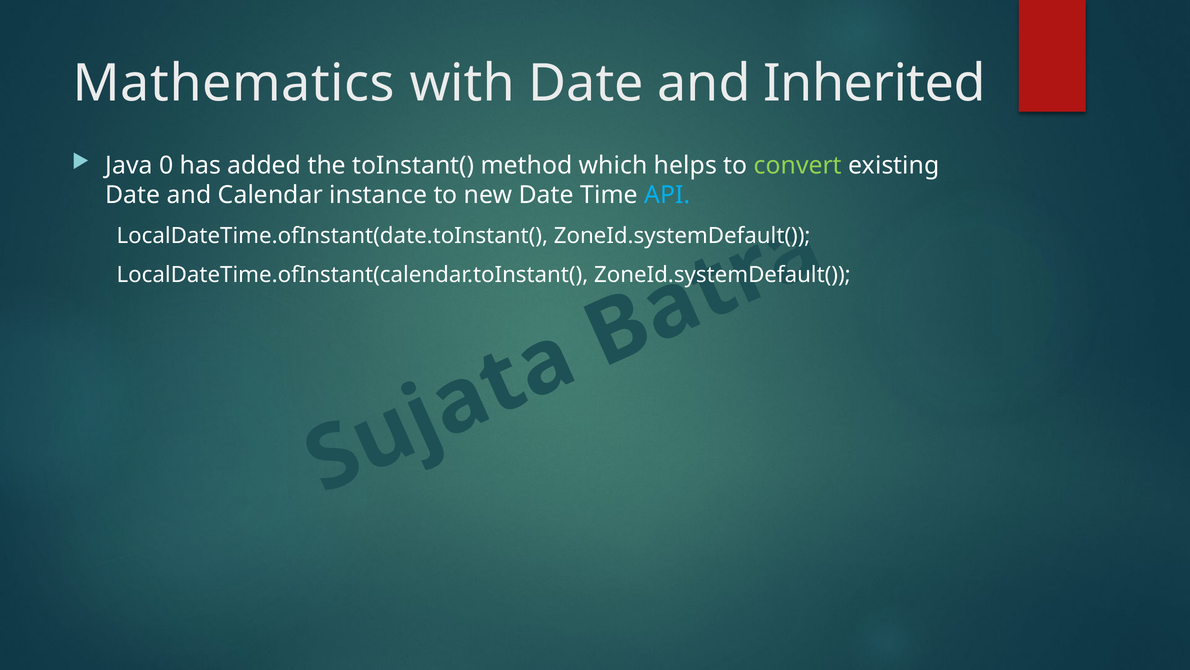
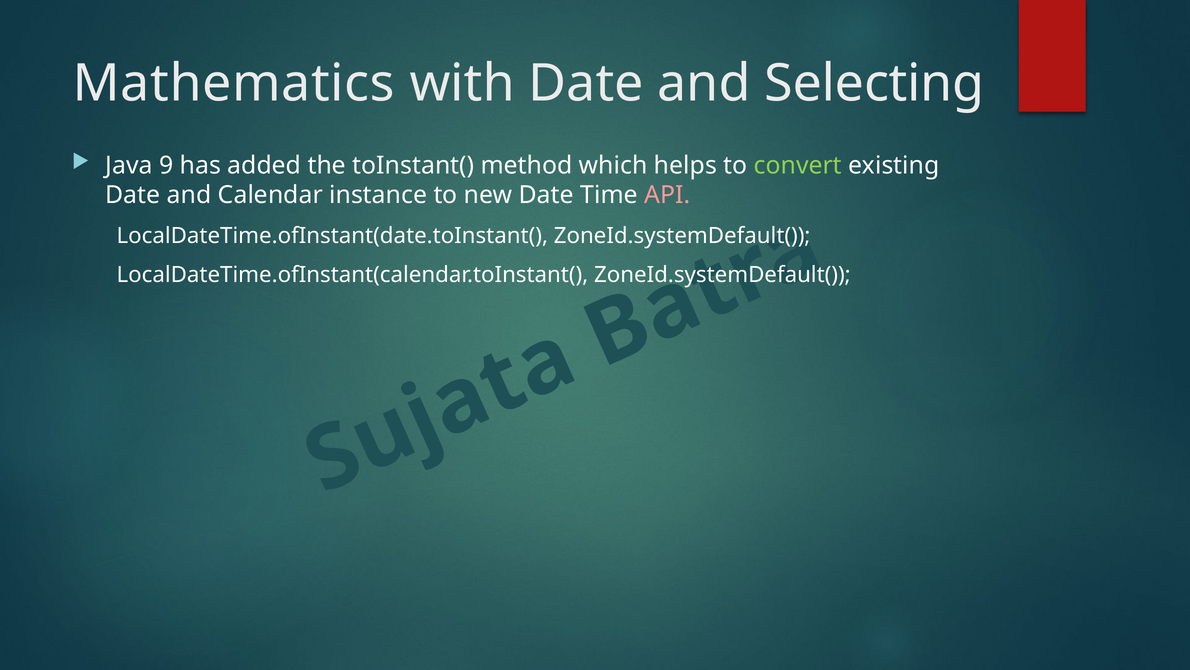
Inherited: Inherited -> Selecting
0: 0 -> 9
API colour: light blue -> pink
